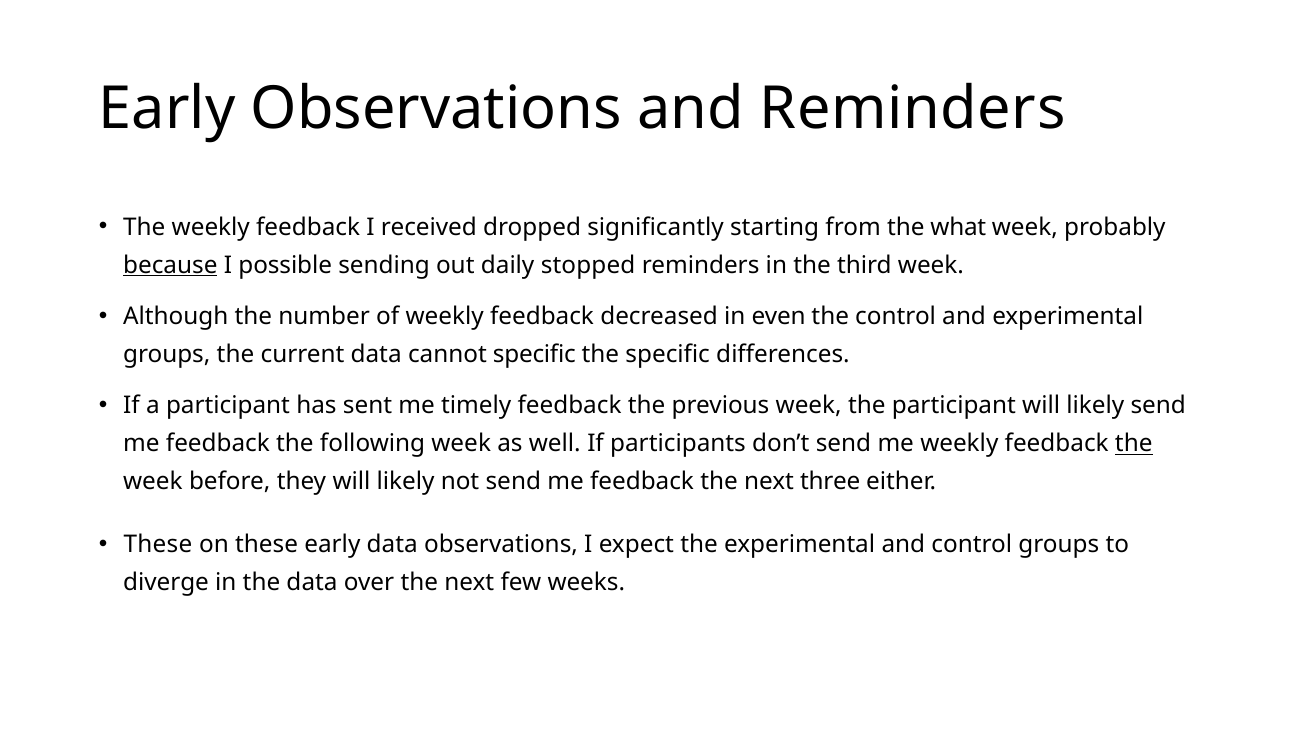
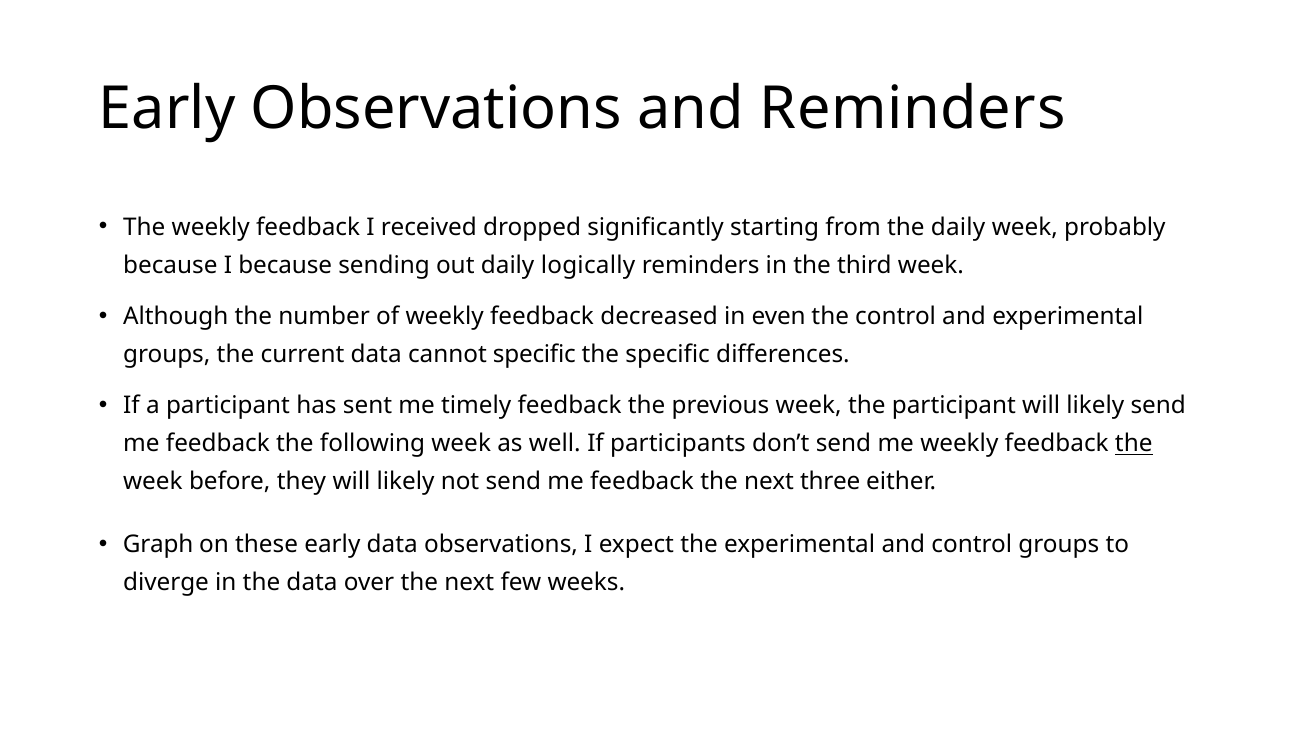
the what: what -> daily
because at (170, 265) underline: present -> none
I possible: possible -> because
stopped: stopped -> logically
These at (158, 544): These -> Graph
